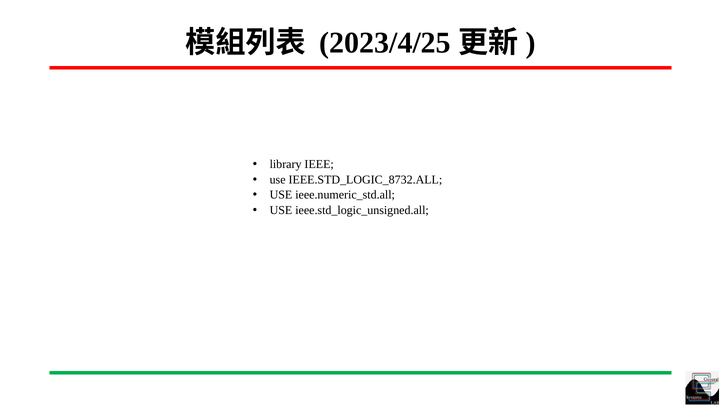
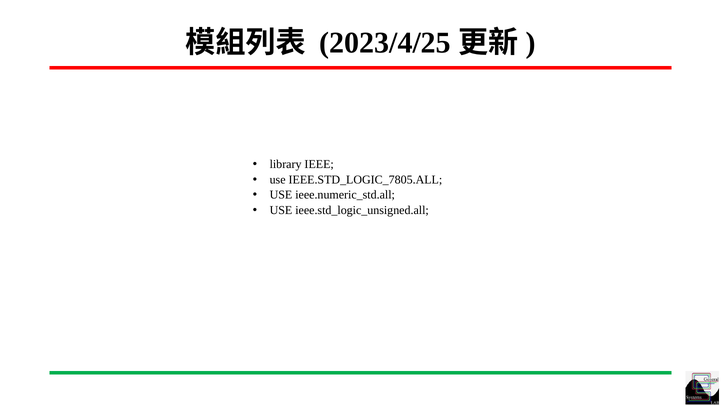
IEEE.STD_LOGIC_8732.ALL: IEEE.STD_LOGIC_8732.ALL -> IEEE.STD_LOGIC_7805.ALL
